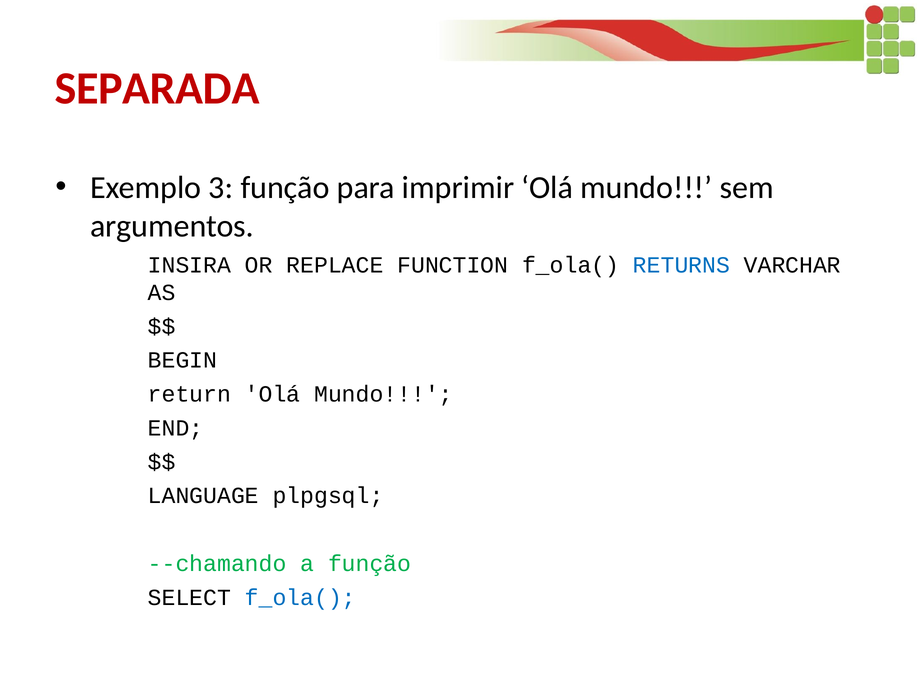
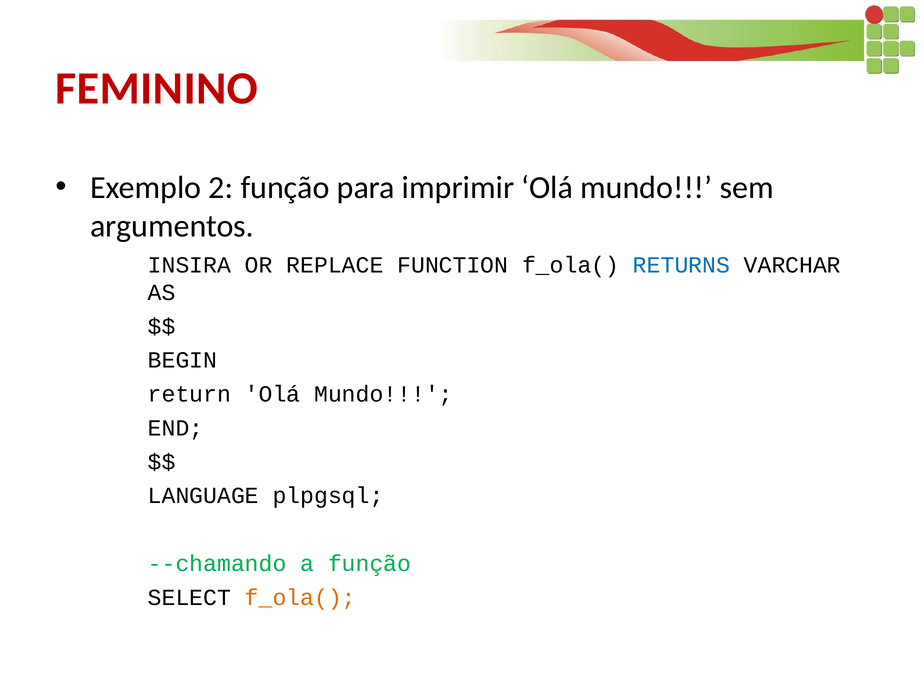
SEPARADA: SEPARADA -> FEMININO
3: 3 -> 2
f_ola( at (300, 597) colour: blue -> orange
